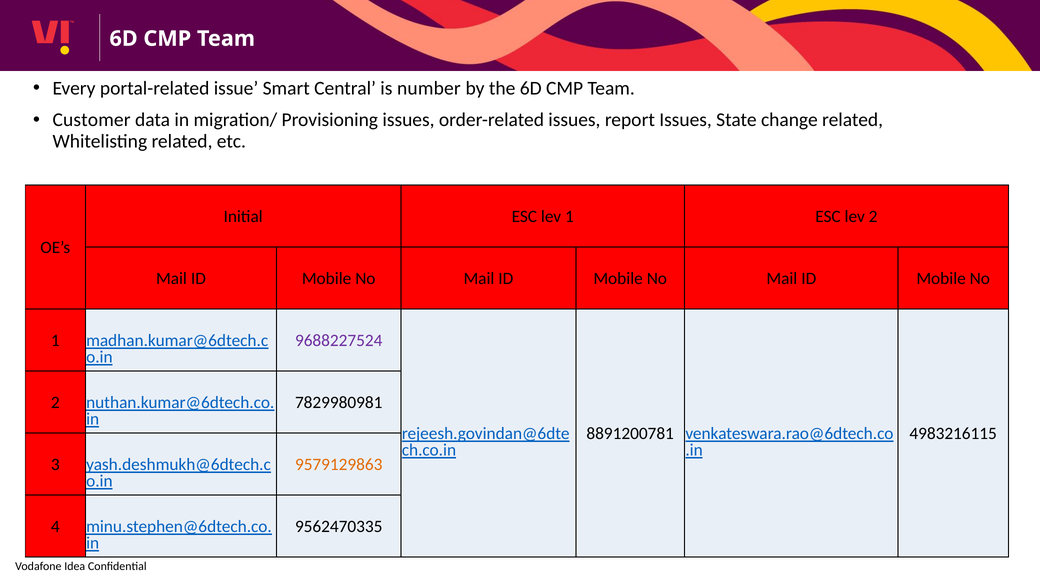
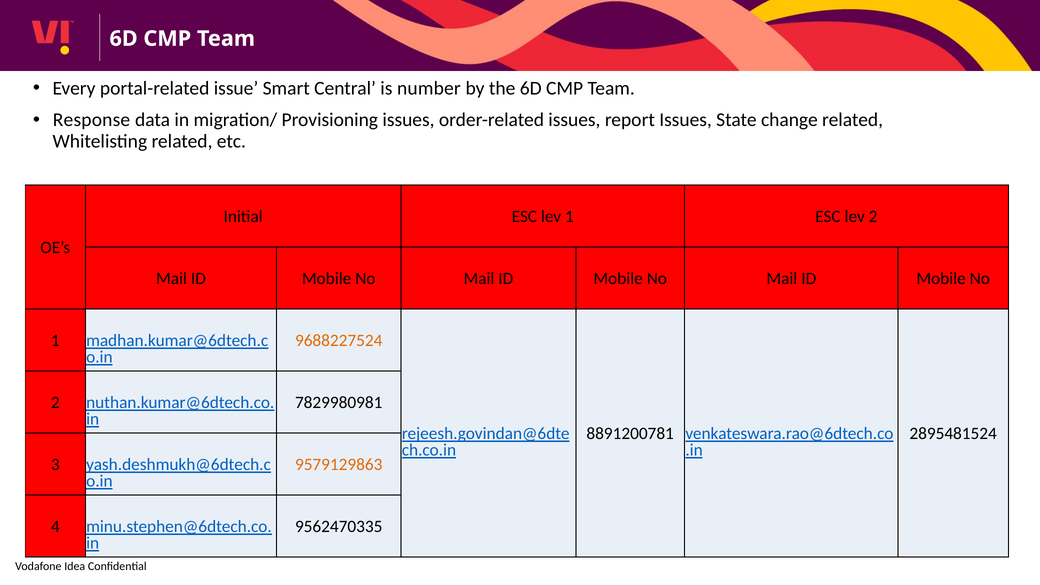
Customer: Customer -> Response
9688227524 colour: purple -> orange
4983216115: 4983216115 -> 2895481524
